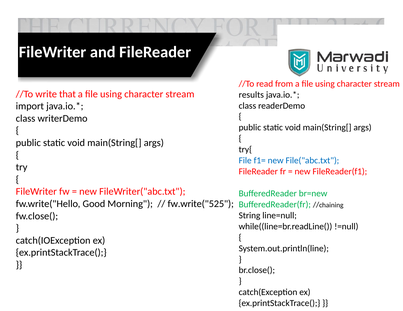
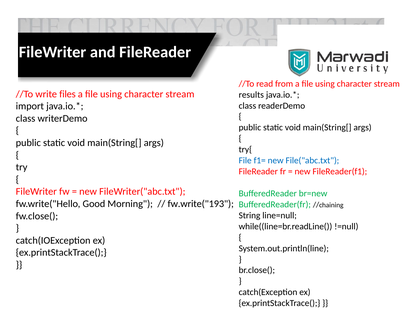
that: that -> files
fw.write("525: fw.write("525 -> fw.write("193
